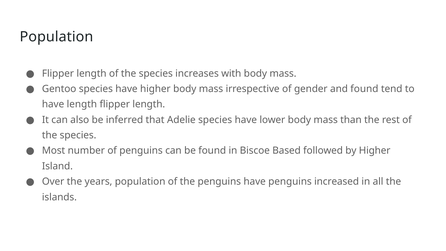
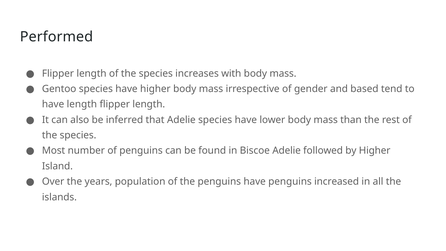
Population at (56, 37): Population -> Performed
and found: found -> based
Biscoe Based: Based -> Adelie
